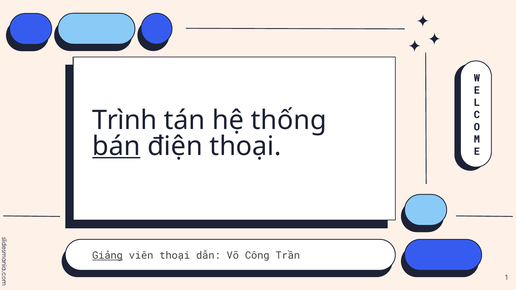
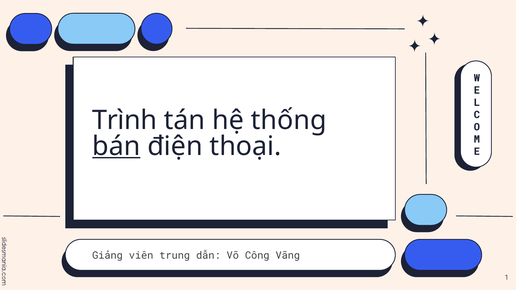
Giảng underline: present -> none
viên thoại: thoại -> trung
Trần: Trần -> Vãng
